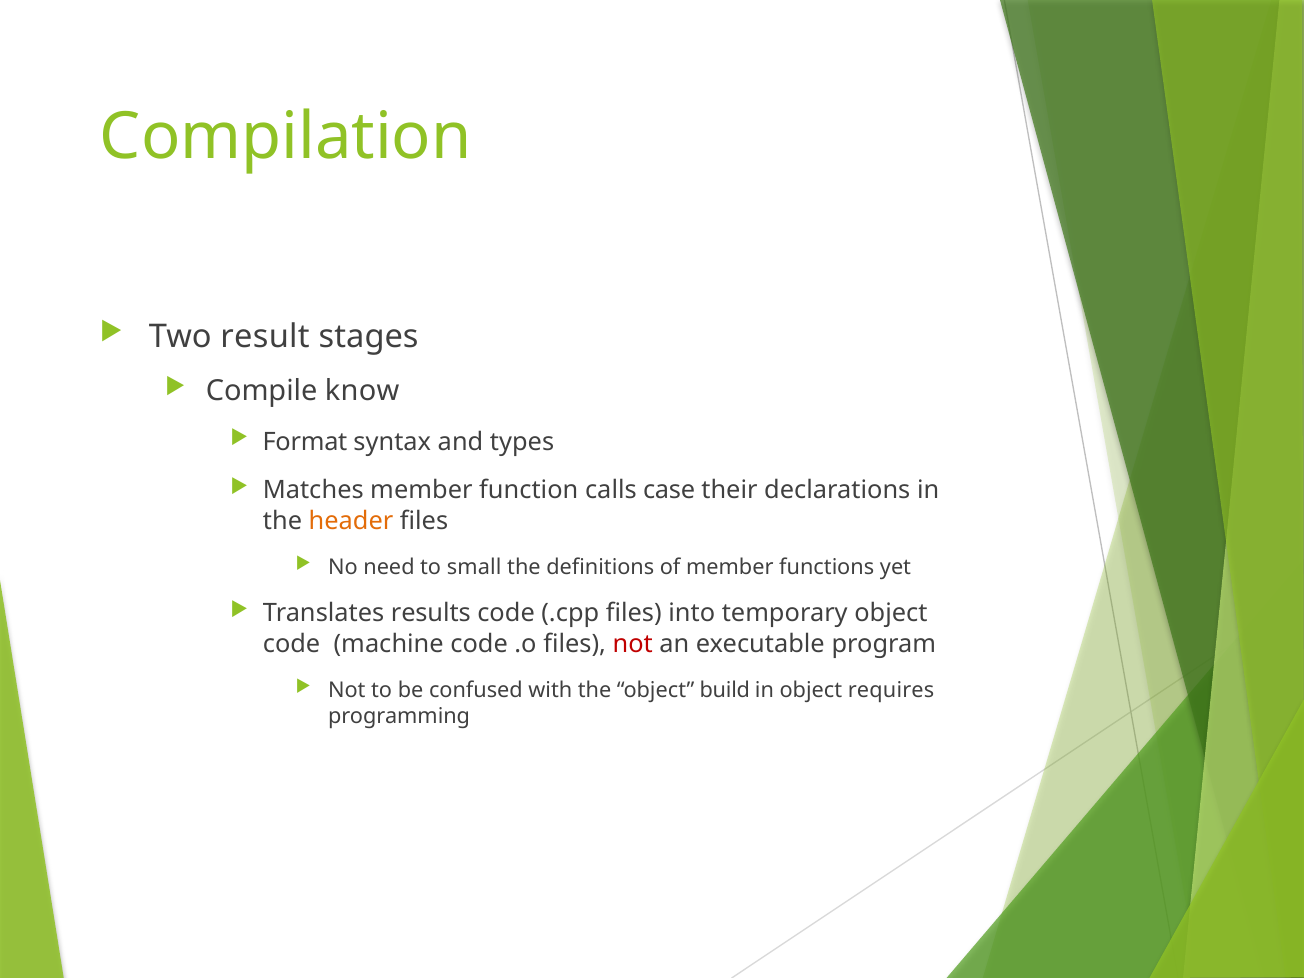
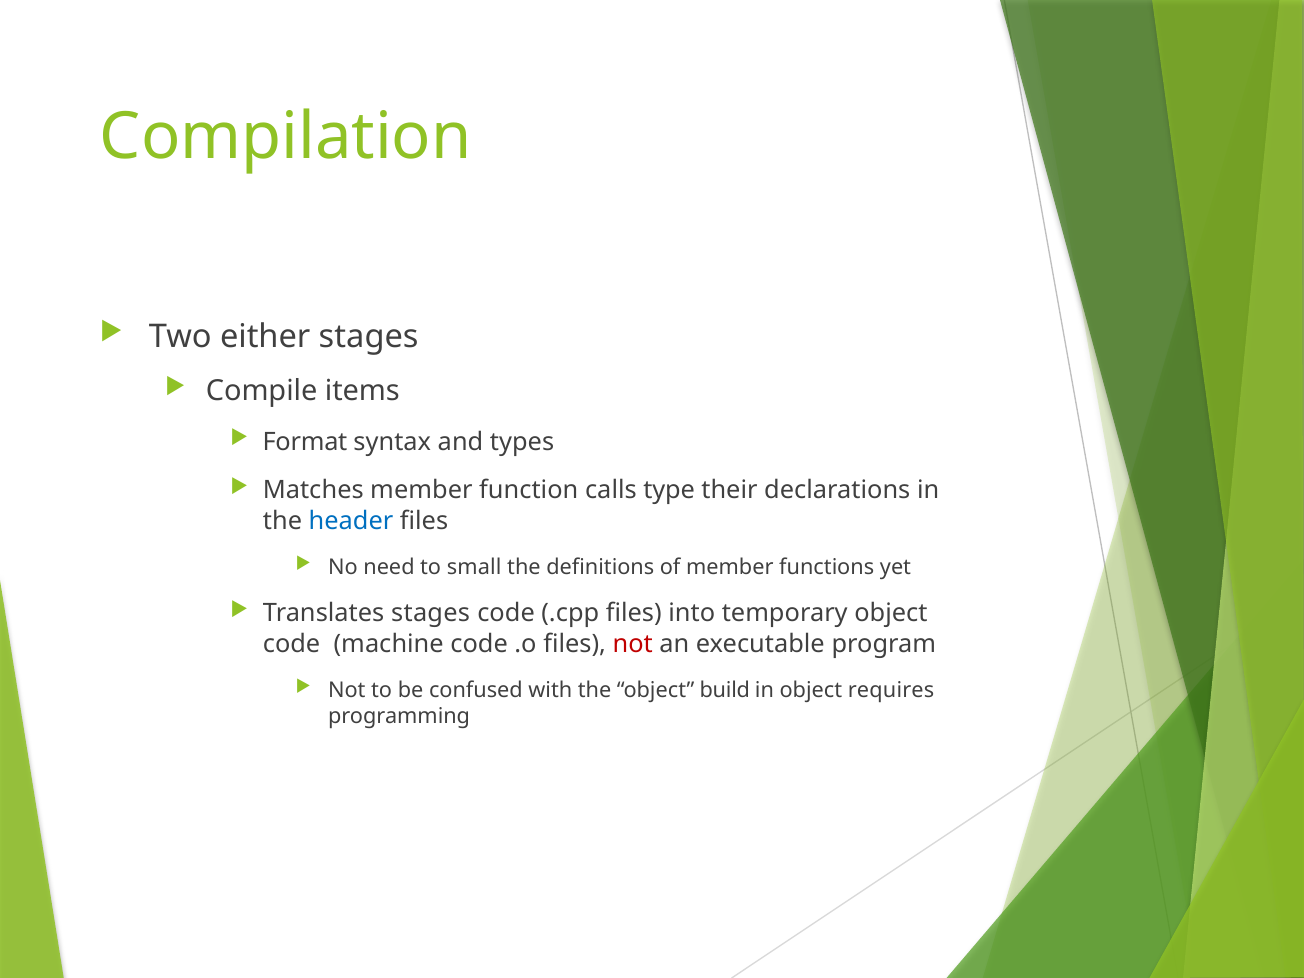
result: result -> either
know: know -> items
case: case -> type
header colour: orange -> blue
Translates results: results -> stages
